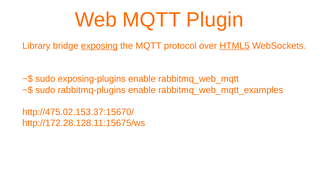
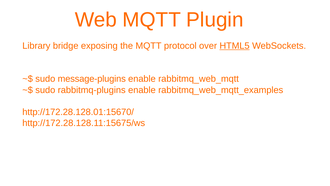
exposing underline: present -> none
exposing-plugins: exposing-plugins -> message-plugins
http://475.02.153.37:15670/: http://475.02.153.37:15670/ -> http://172.28.128.01:15670/
